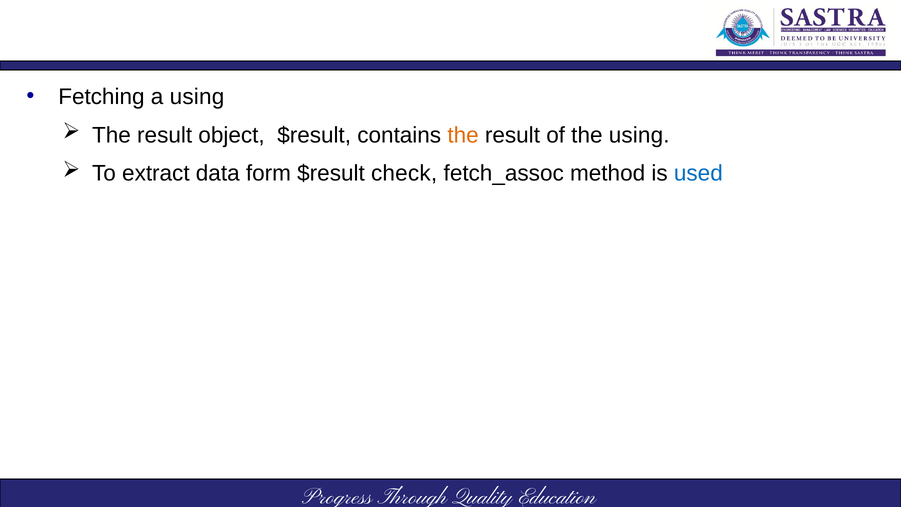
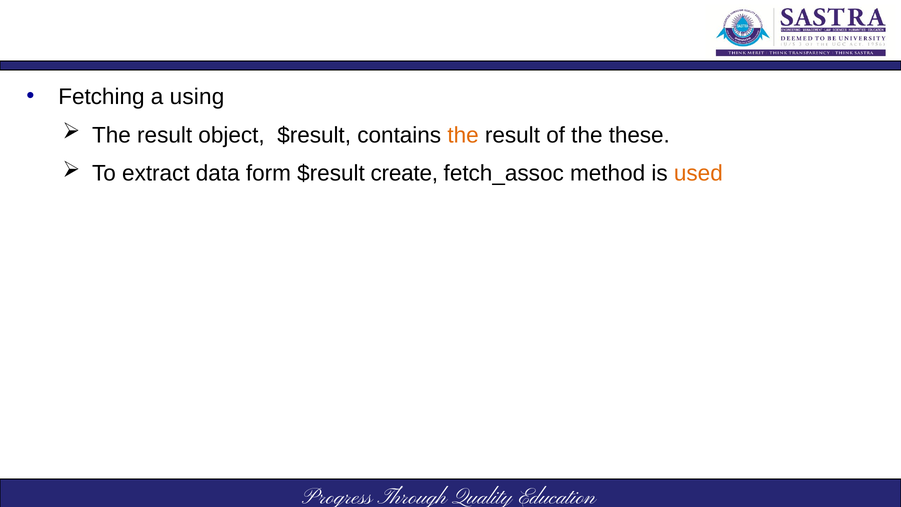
the using: using -> these
check: check -> create
used colour: blue -> orange
